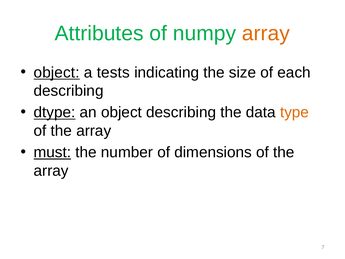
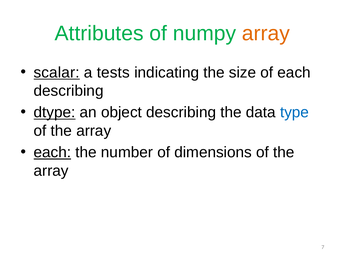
object at (57, 72): object -> scalar
type colour: orange -> blue
must at (52, 152): must -> each
